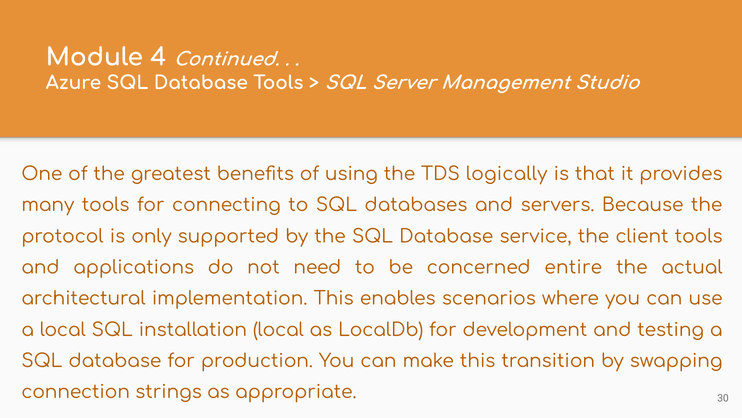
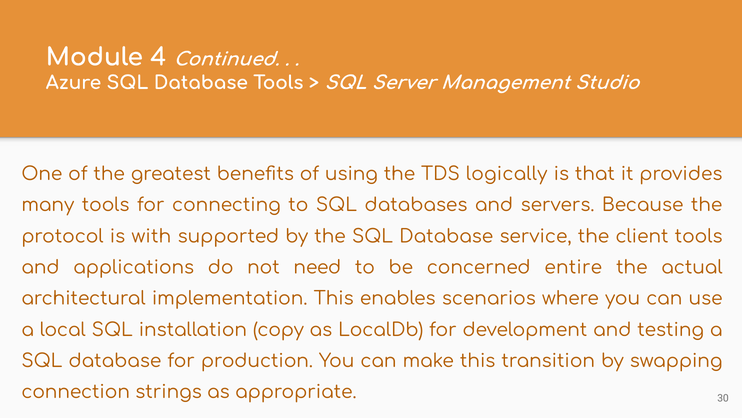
only: only -> with
installation local: local -> copy
